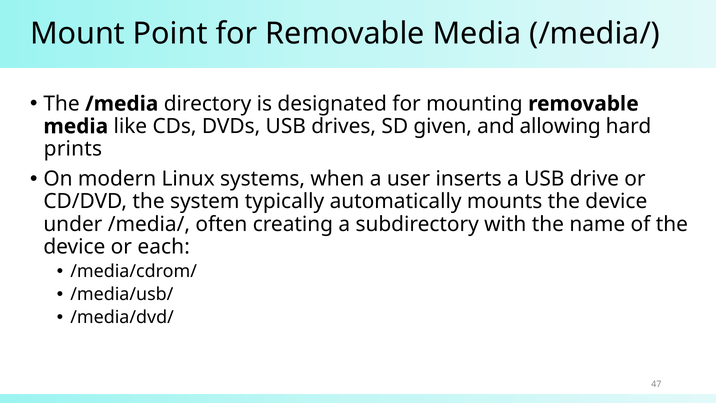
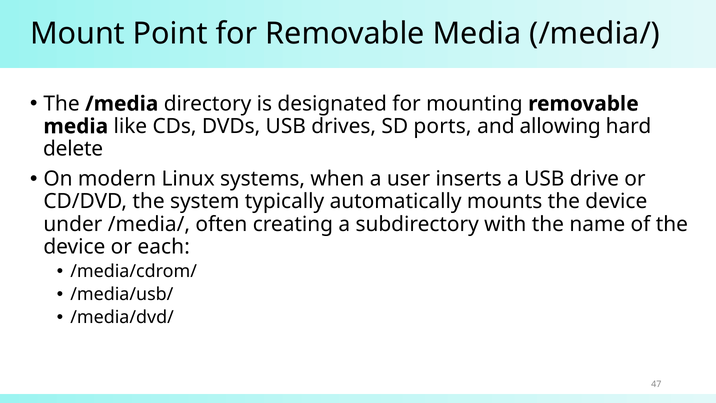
given: given -> ports
prints: prints -> delete
